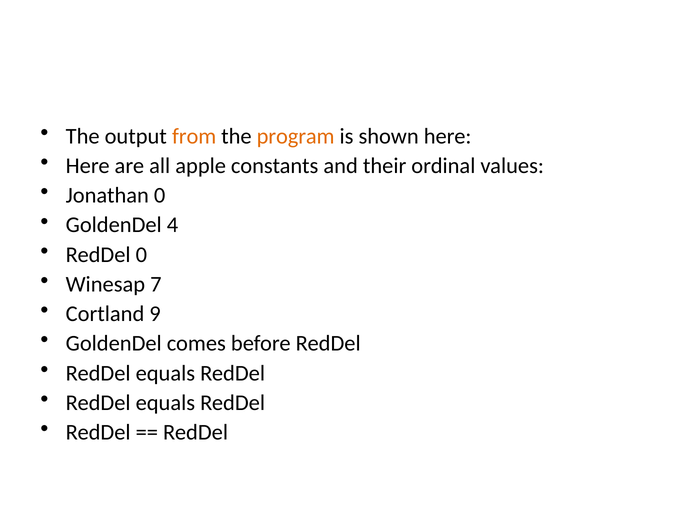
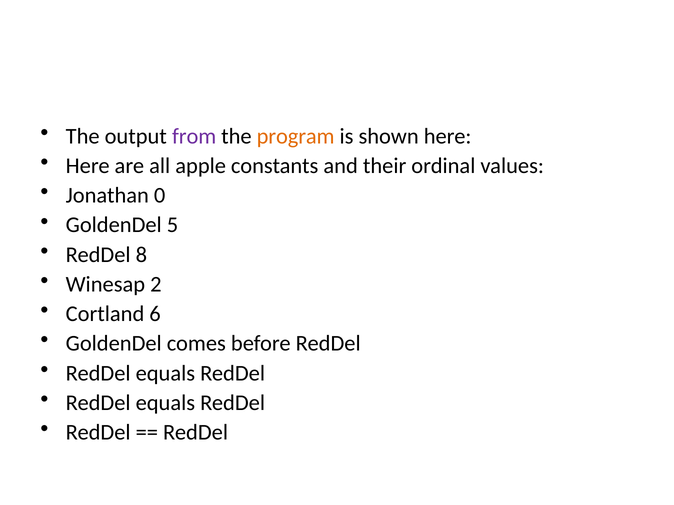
from colour: orange -> purple
4: 4 -> 5
RedDel 0: 0 -> 8
7: 7 -> 2
9: 9 -> 6
